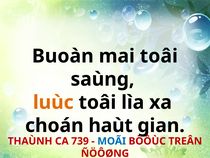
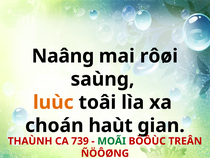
Buoàn: Buoàn -> Naâng
mai toâi: toâi -> rôøi
MOÃI colour: blue -> green
